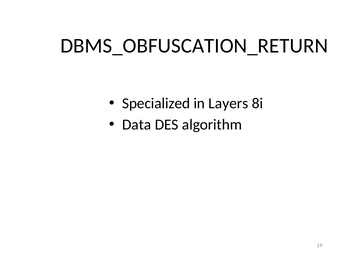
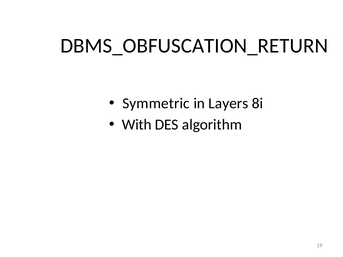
Specialized: Specialized -> Symmetric
Data: Data -> With
